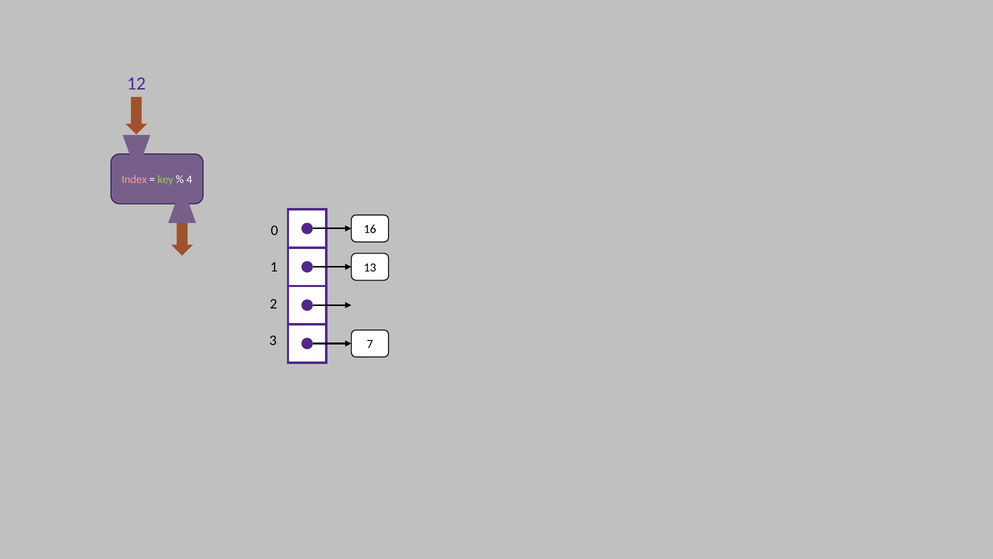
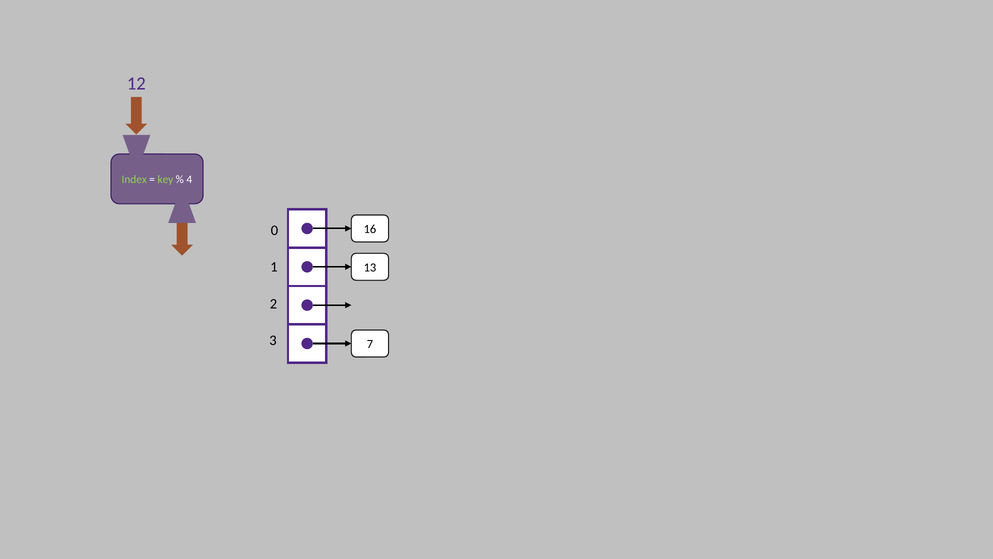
Index colour: pink -> light green
